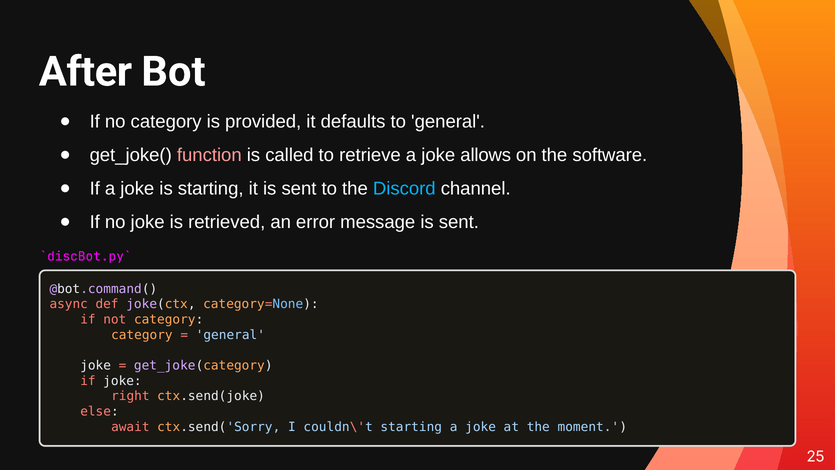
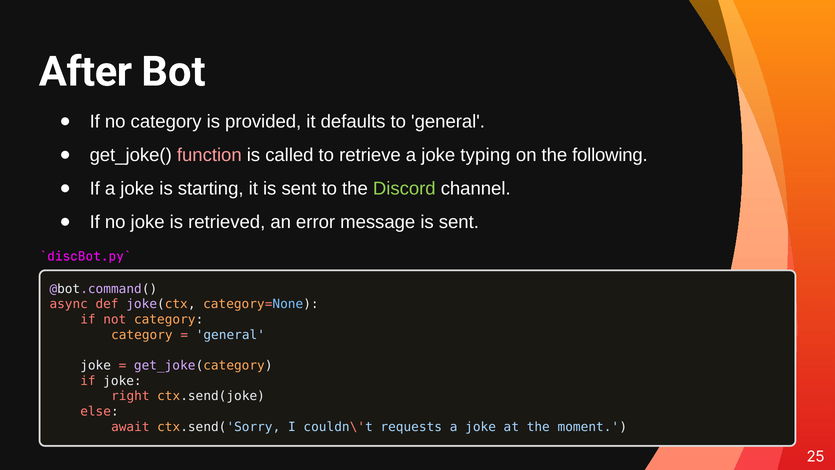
allows: allows -> typing
software: software -> following
Discord colour: light blue -> light green
couldn\'t starting: starting -> requests
